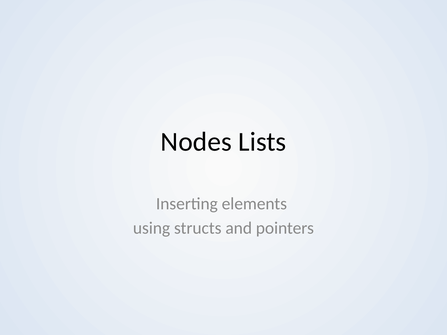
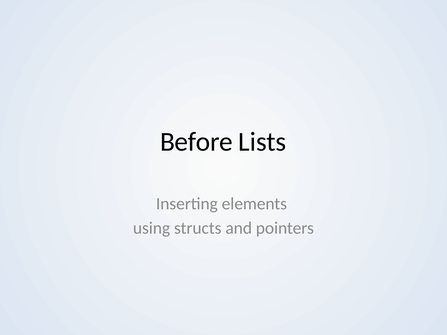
Nodes: Nodes -> Before
